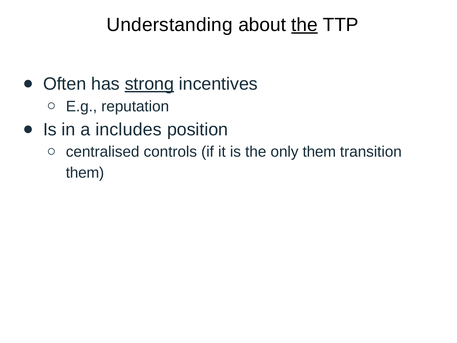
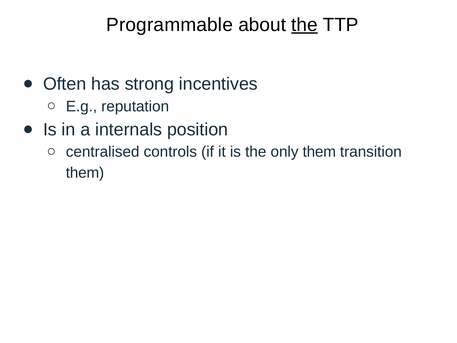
Understanding: Understanding -> Programmable
strong underline: present -> none
includes: includes -> internals
